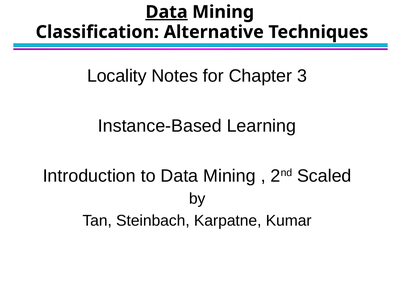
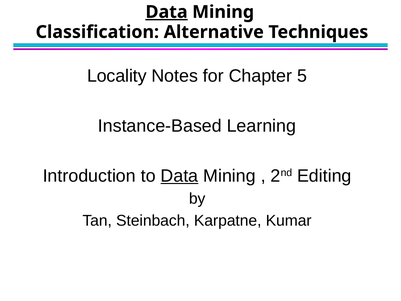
3: 3 -> 5
Data at (179, 176) underline: none -> present
Scaled: Scaled -> Editing
